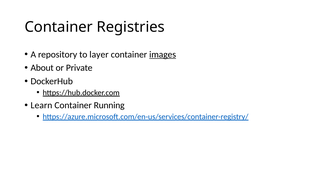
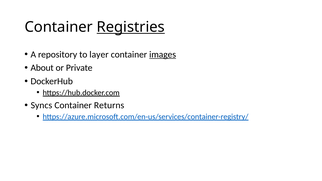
Registries underline: none -> present
Learn: Learn -> Syncs
Running: Running -> Returns
